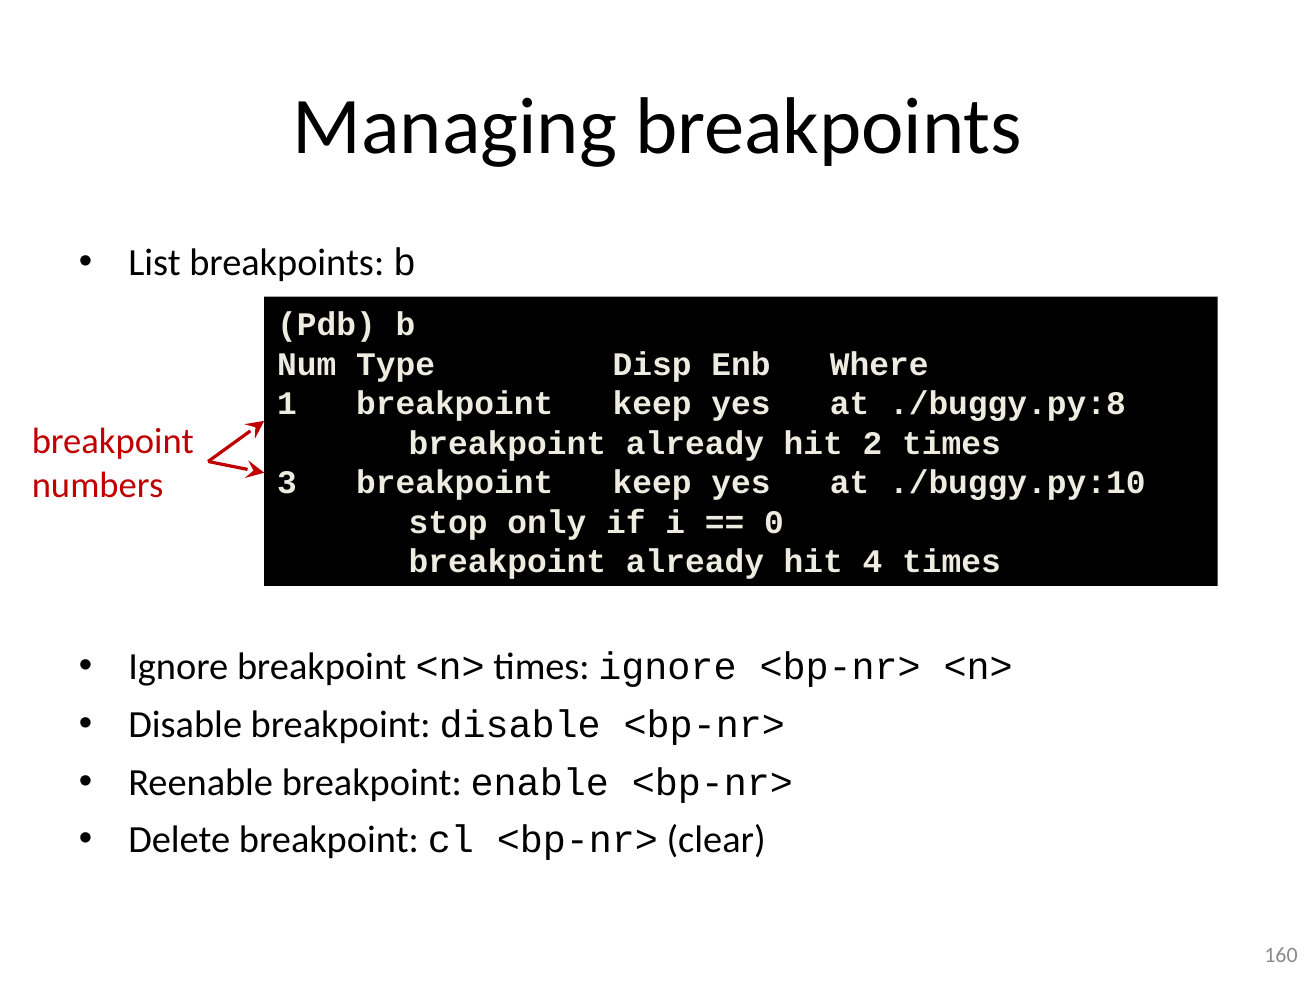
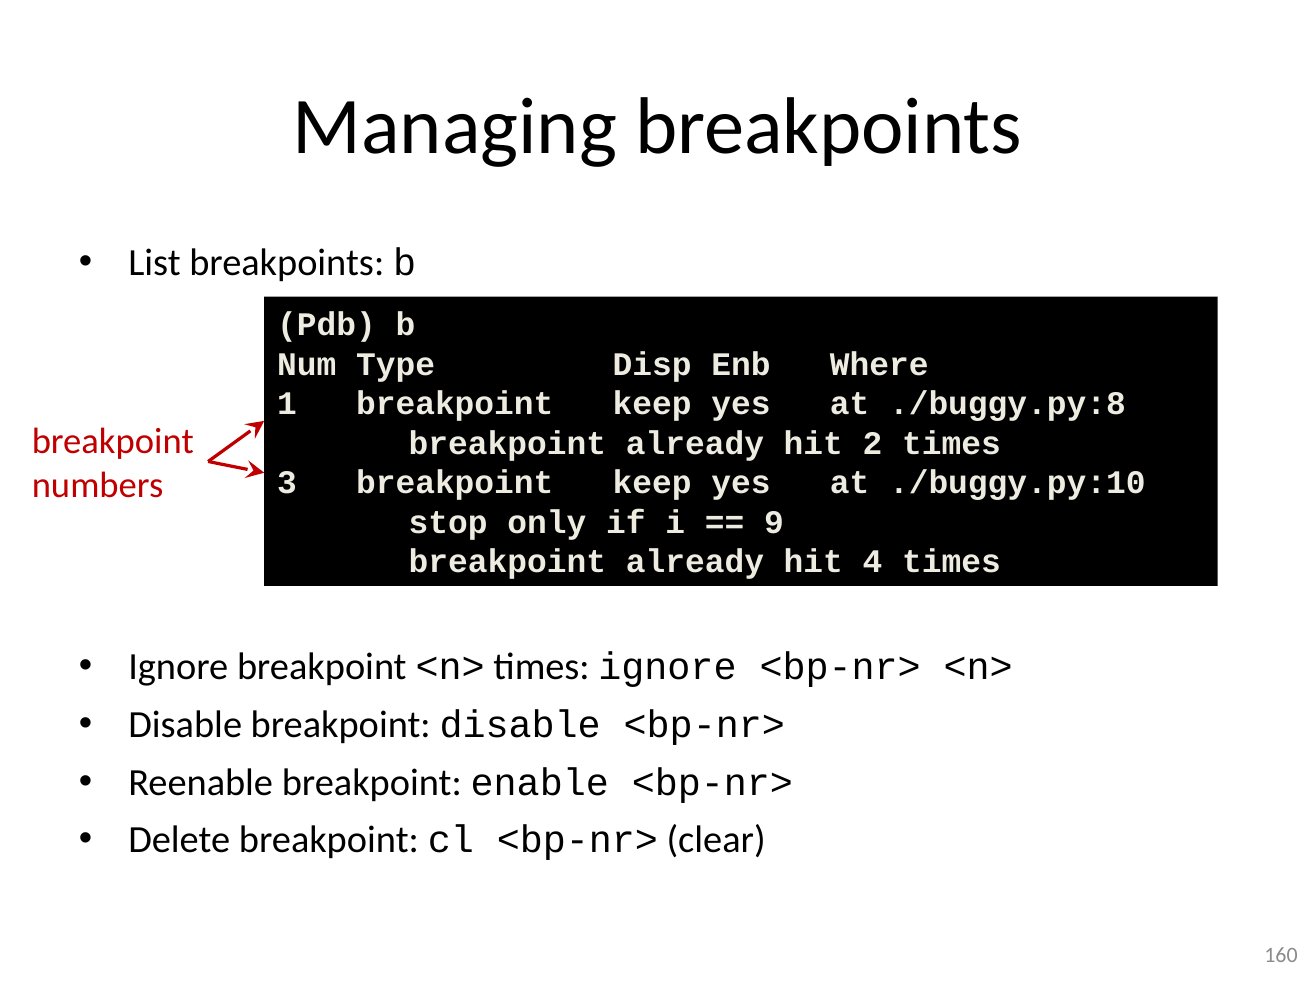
0: 0 -> 9
